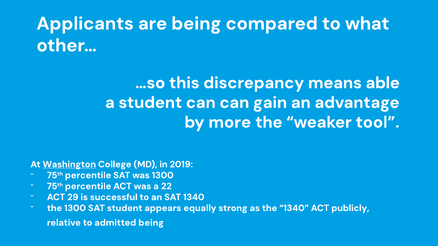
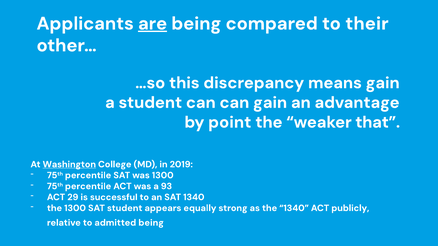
are underline: none -> present
what: what -> their
means able: able -> gain
more: more -> point
tool: tool -> that
22: 22 -> 93
